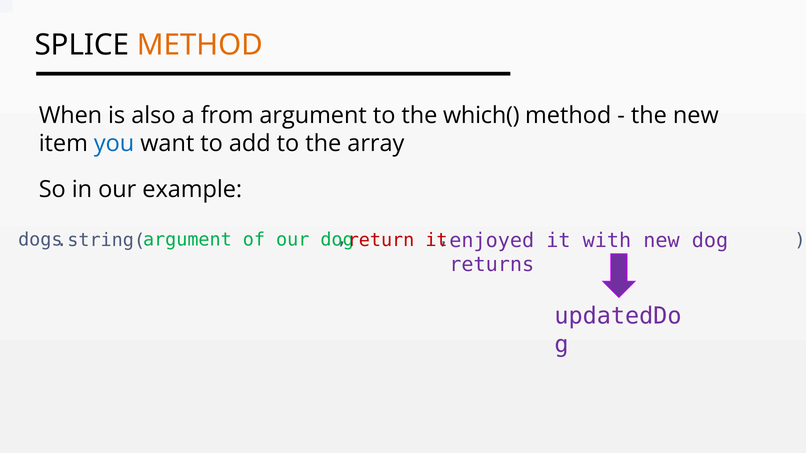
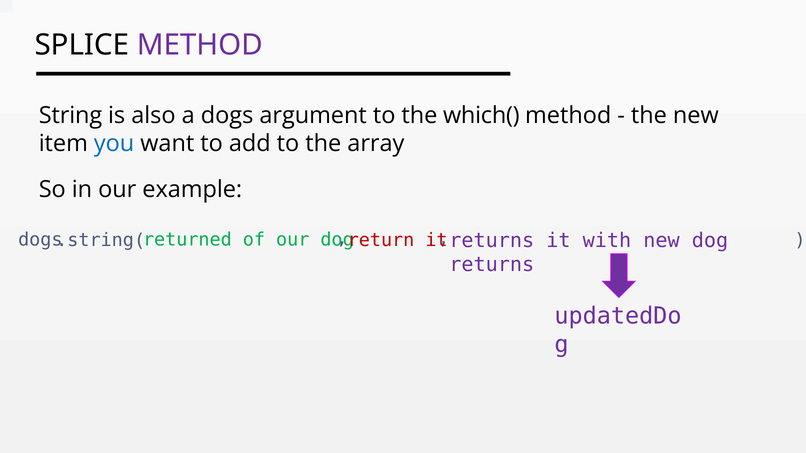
METHOD at (200, 45) colour: orange -> purple
When: When -> String
a from: from -> dogs
argument at (187, 240): argument -> returned
enjoyed at (492, 241): enjoyed -> returns
